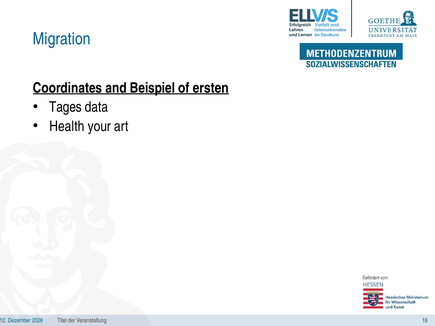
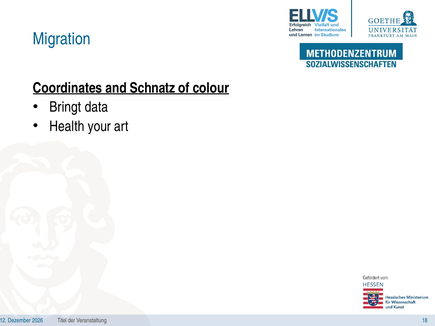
Beispiel: Beispiel -> Schnatz
ersten: ersten -> colour
Tages: Tages -> Bringt
